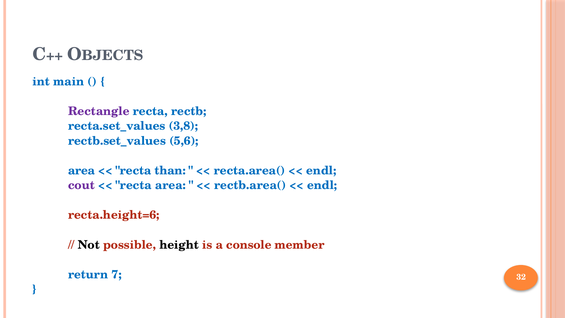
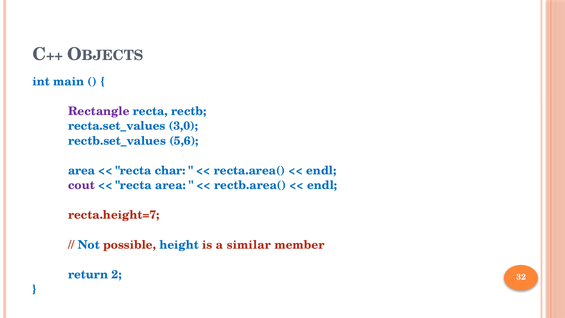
3,8: 3,8 -> 3,0
than: than -> char
recta.height=6: recta.height=6 -> recta.height=7
Not colour: black -> blue
height colour: black -> blue
console: console -> similar
7: 7 -> 2
